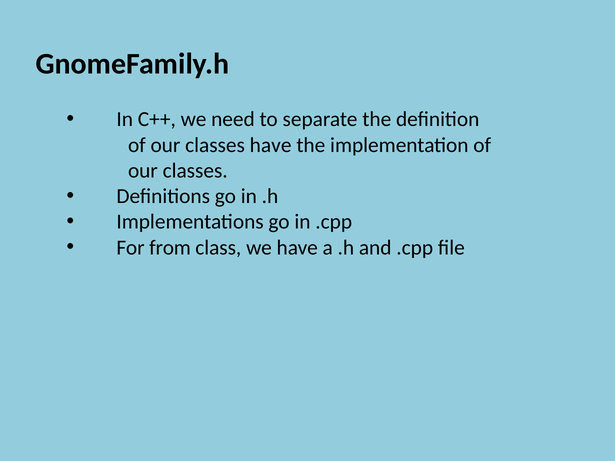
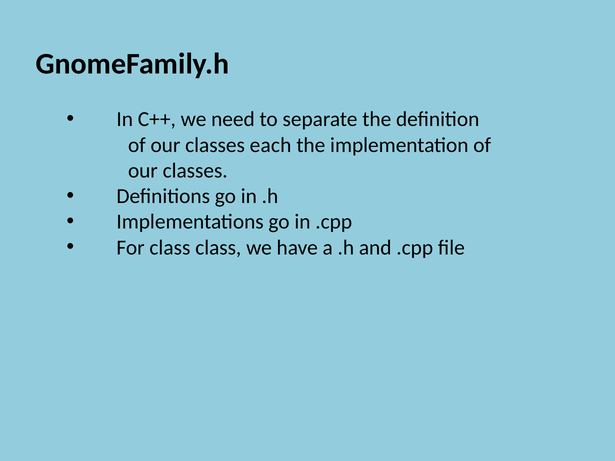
classes have: have -> each
For from: from -> class
